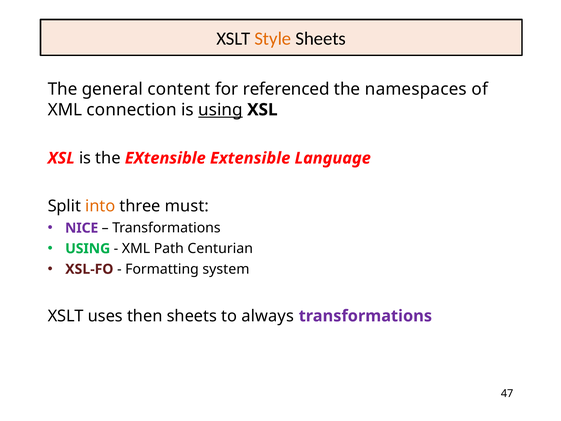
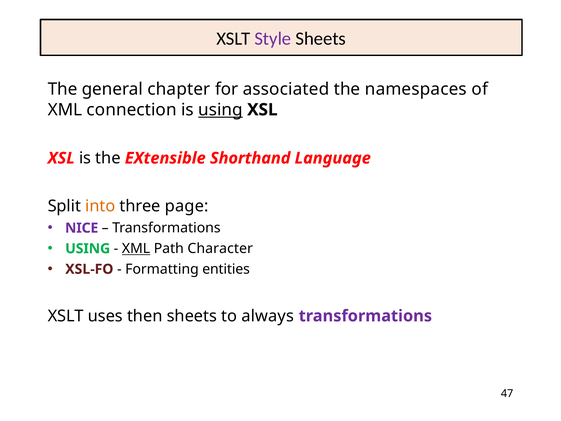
Style colour: orange -> purple
content: content -> chapter
referenced: referenced -> associated
EXtensible Extensible: Extensible -> Shorthand
must: must -> page
XML at (136, 248) underline: none -> present
Centurian: Centurian -> Character
system: system -> entities
